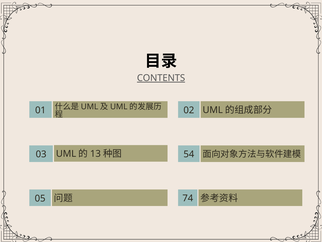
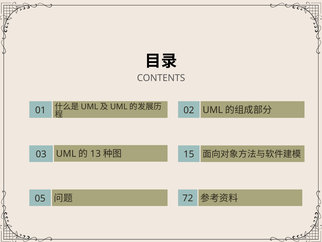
CONTENTS underline: present -> none
54: 54 -> 15
74: 74 -> 72
